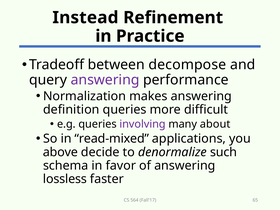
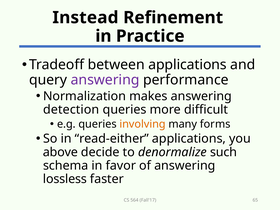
between decompose: decompose -> applications
definition: definition -> detection
involving colour: purple -> orange
about: about -> forms
read-mixed: read-mixed -> read-either
